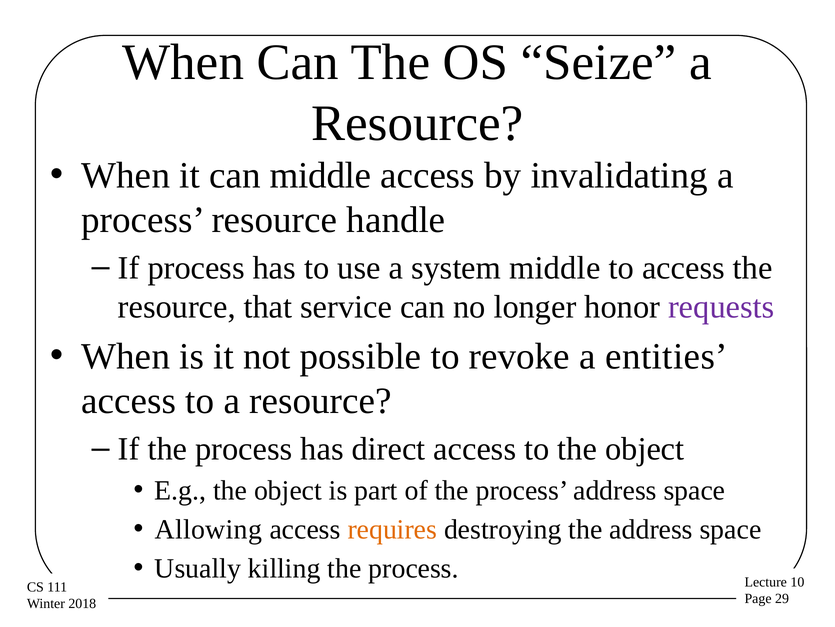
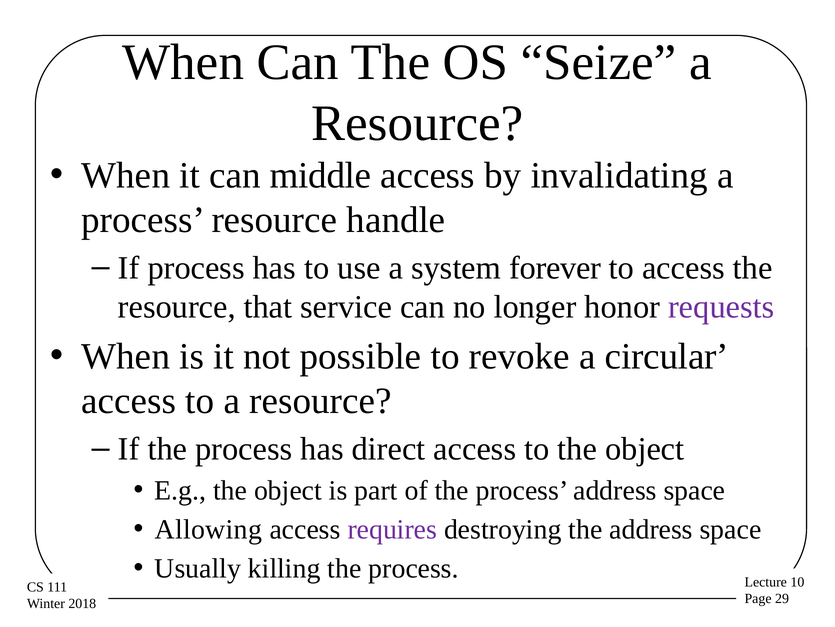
system middle: middle -> forever
entities: entities -> circular
requires colour: orange -> purple
